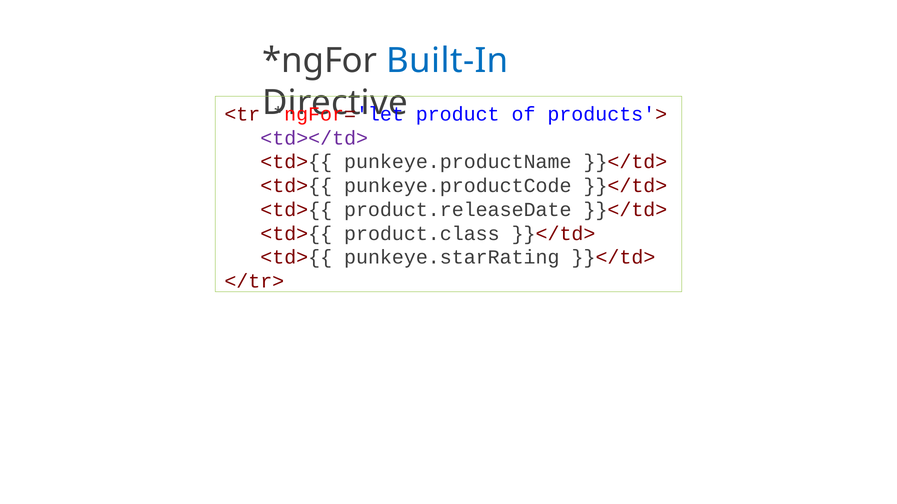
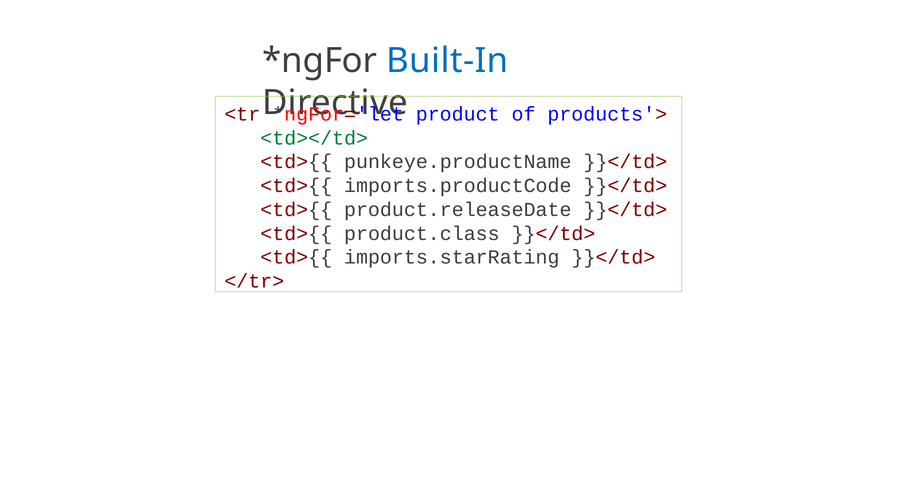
<td></td> colour: purple -> green
punkeye.productCode: punkeye.productCode -> imports.productCode
punkeye.starRating: punkeye.starRating -> imports.starRating
